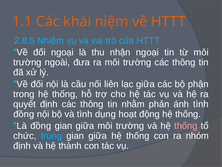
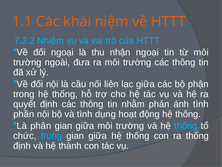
2.8.5: 2.8.5 -> 7.3.2
đồng at (24, 114): đồng -> phần
Là đồng: đồng -> phân
thống at (186, 125) colour: pink -> light blue
ra nhóm: nhóm -> thống
